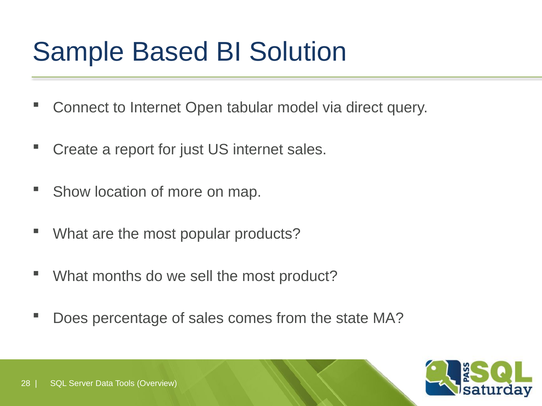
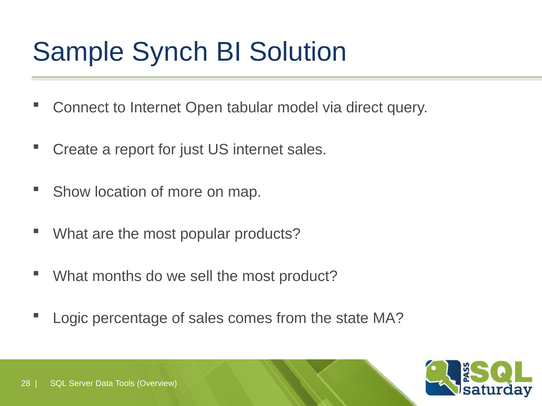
Based: Based -> Synch
Does: Does -> Logic
